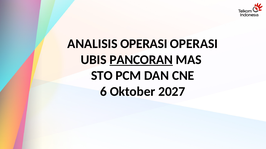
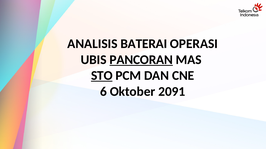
ANALISIS OPERASI: OPERASI -> BATERAI
STO underline: none -> present
2027: 2027 -> 2091
